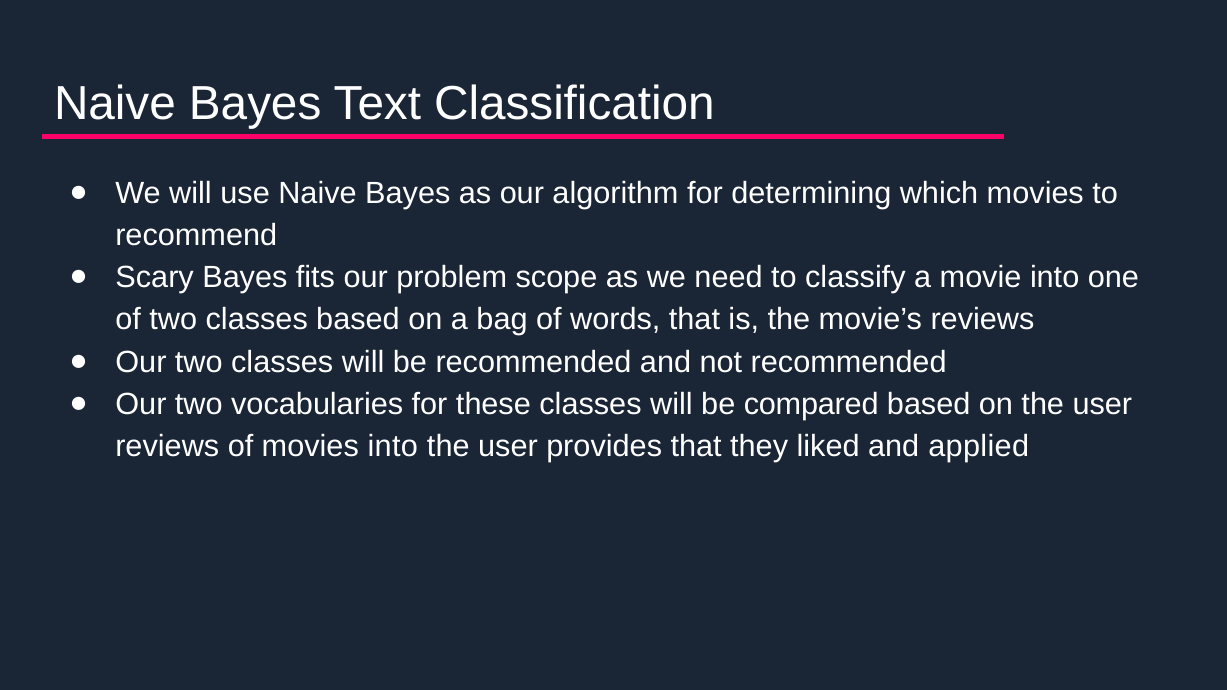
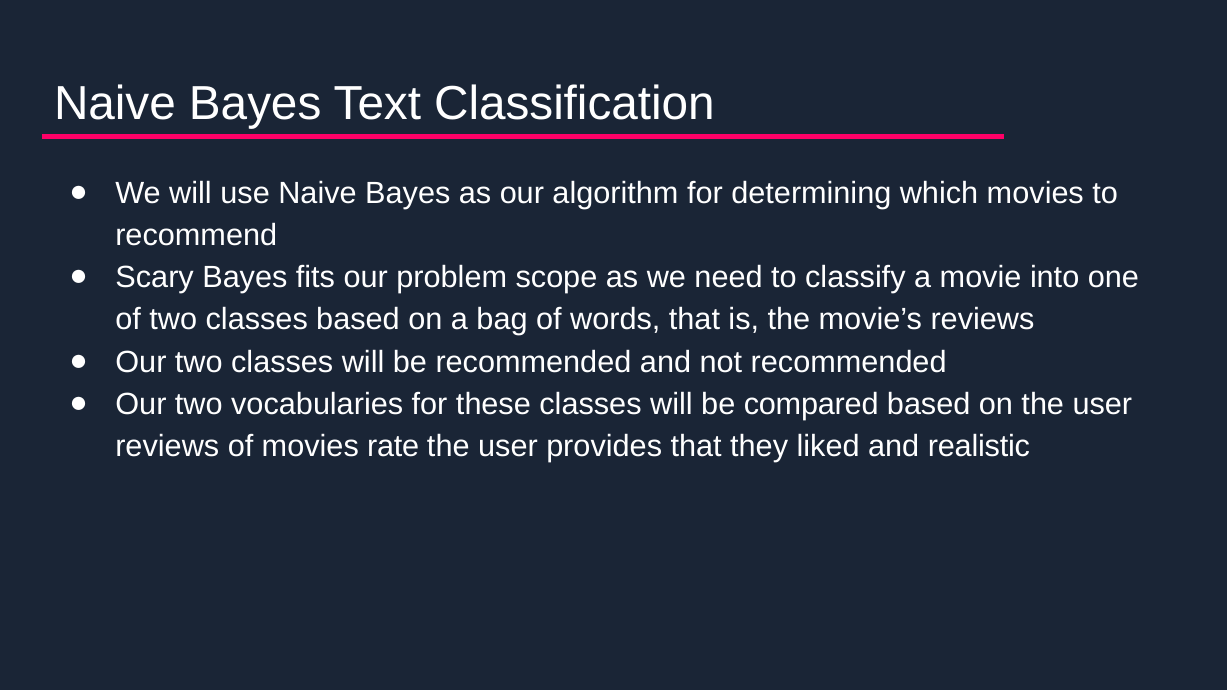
movies into: into -> rate
applied: applied -> realistic
